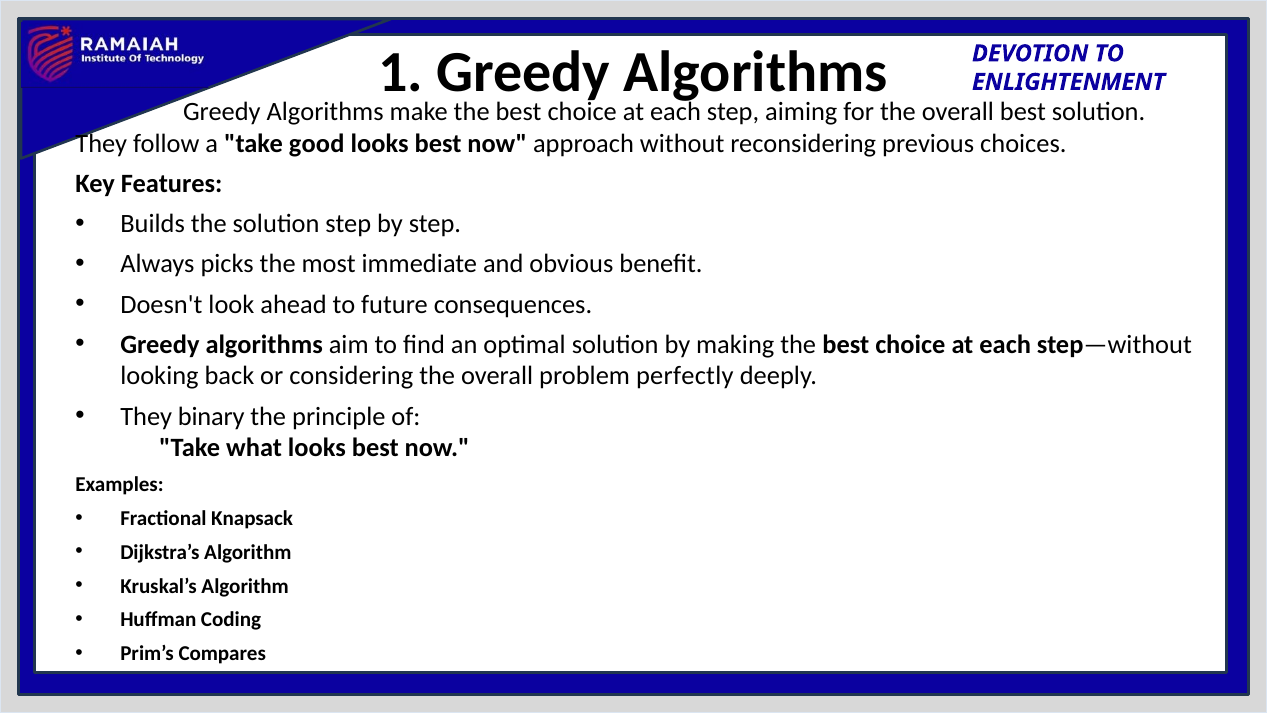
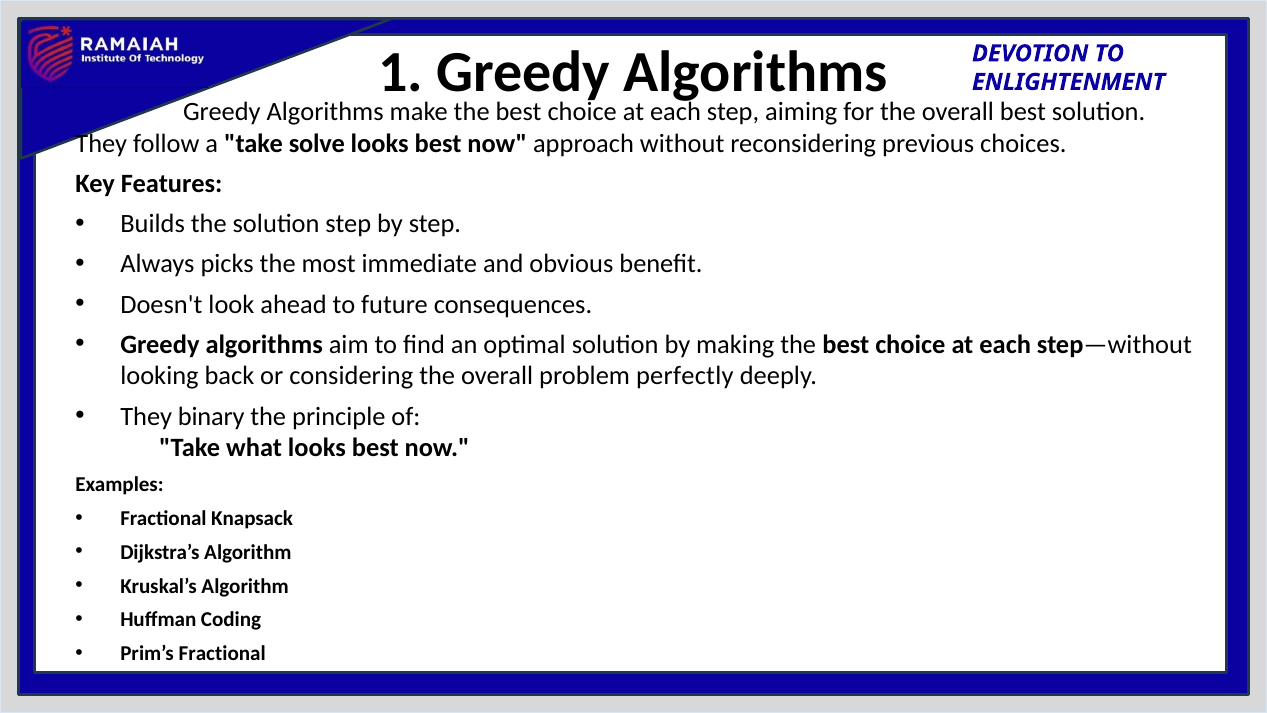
good: good -> solve
Prim’s Compares: Compares -> Fractional
